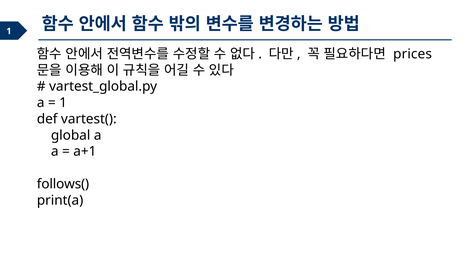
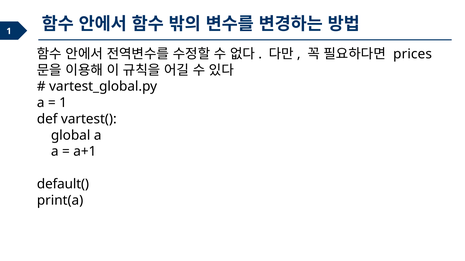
follows(: follows( -> default(
